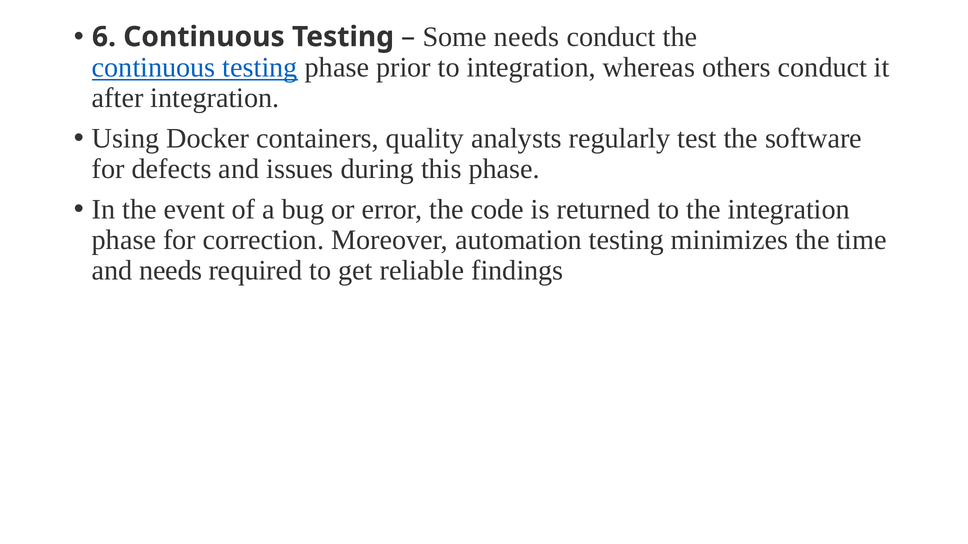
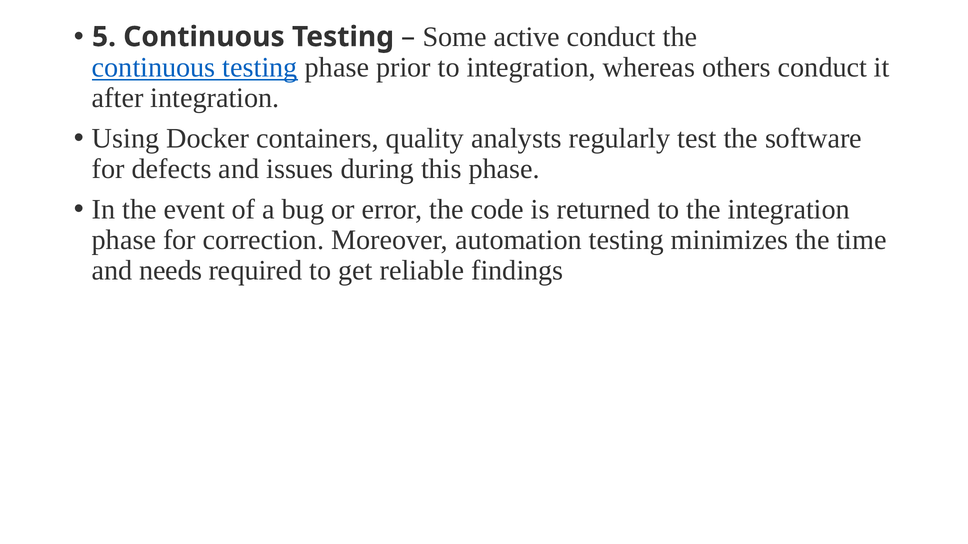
6: 6 -> 5
Some needs: needs -> active
